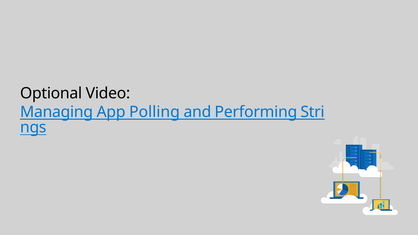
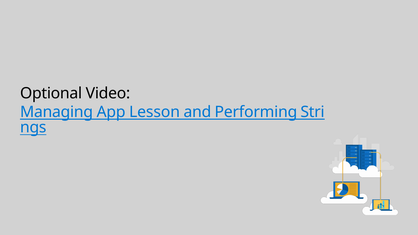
Polling: Polling -> Lesson
